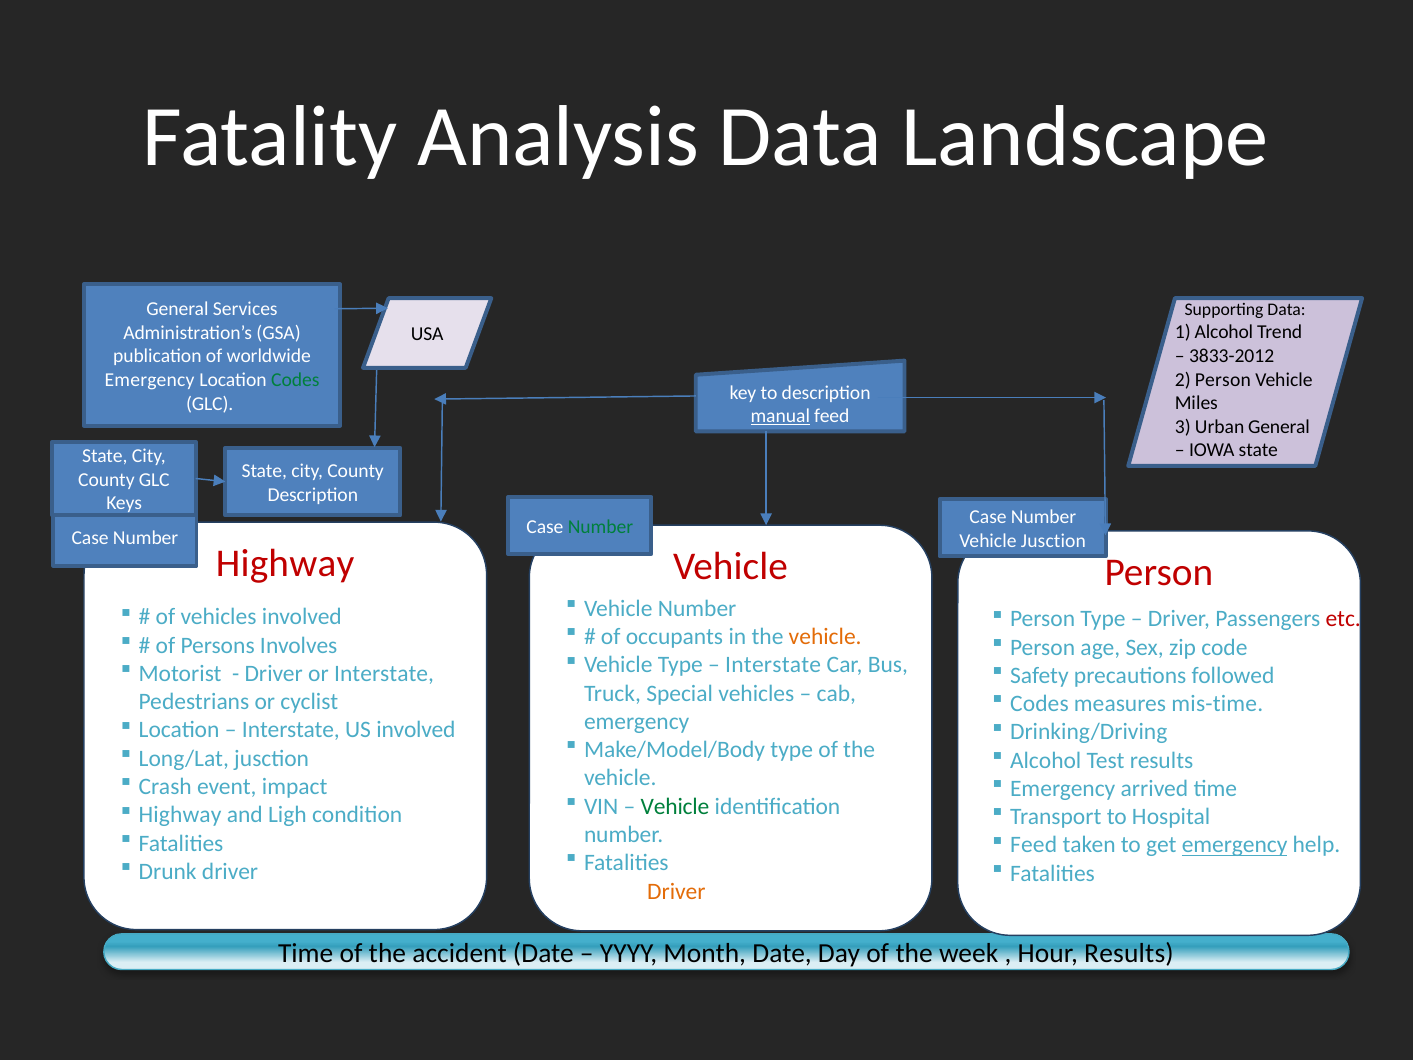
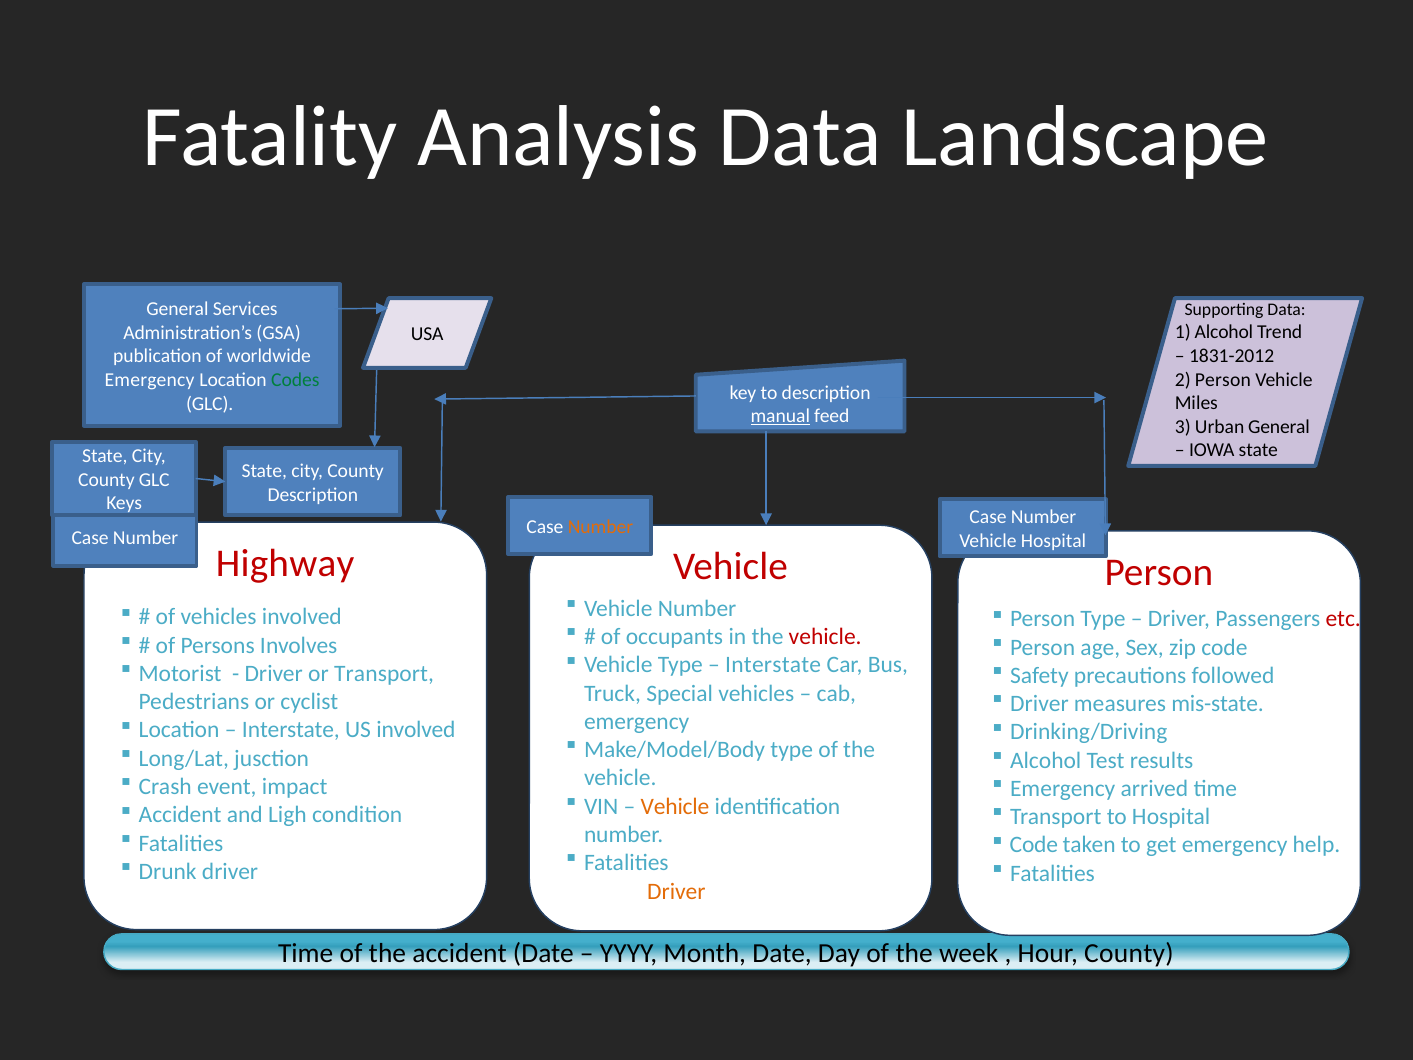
3833-2012: 3833-2012 -> 1831-2012
Number at (601, 527) colour: green -> orange
Vehicle Jusction: Jusction -> Hospital
vehicle at (825, 637) colour: orange -> red
or Interstate: Interstate -> Transport
Codes at (1039, 704): Codes -> Driver
mis-time: mis-time -> mis-state
Vehicle at (675, 806) colour: green -> orange
Highway at (180, 815): Highway -> Accident
Feed at (1034, 845): Feed -> Code
emergency at (1235, 845) underline: present -> none
Hour Results: Results -> County
